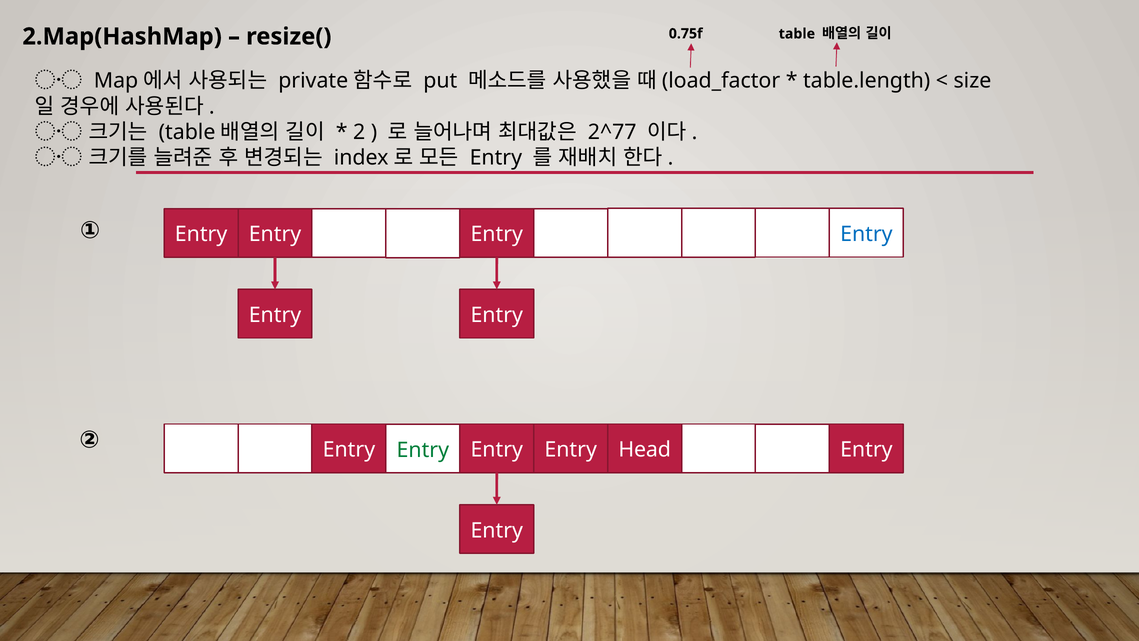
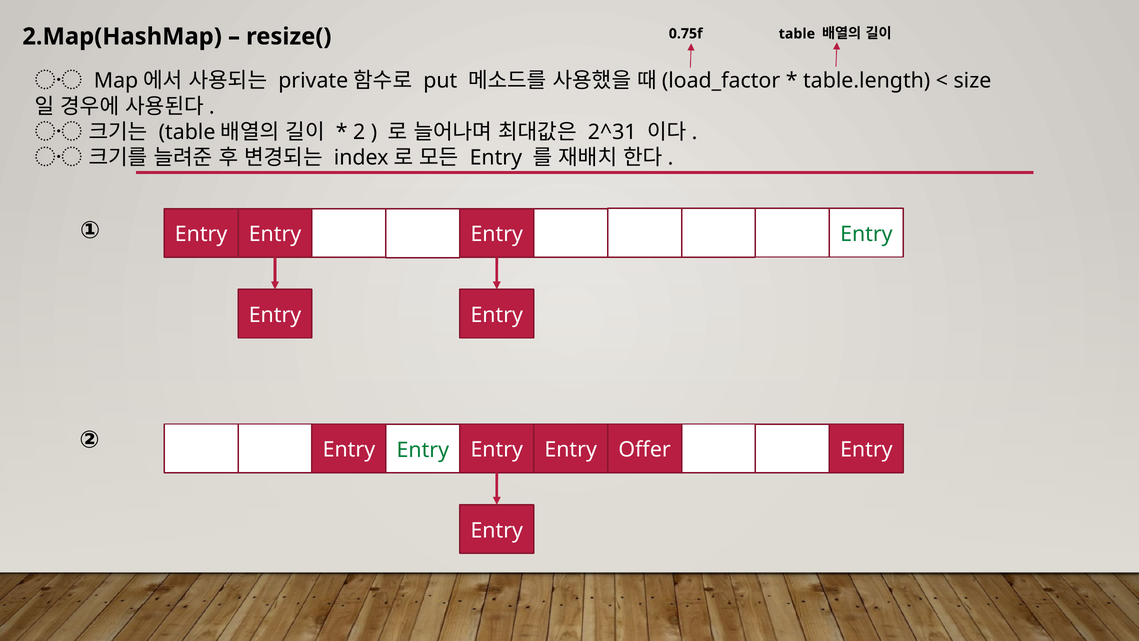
2^77: 2^77 -> 2^31
Entry at (866, 234) colour: blue -> green
Head at (645, 450): Head -> Offer
